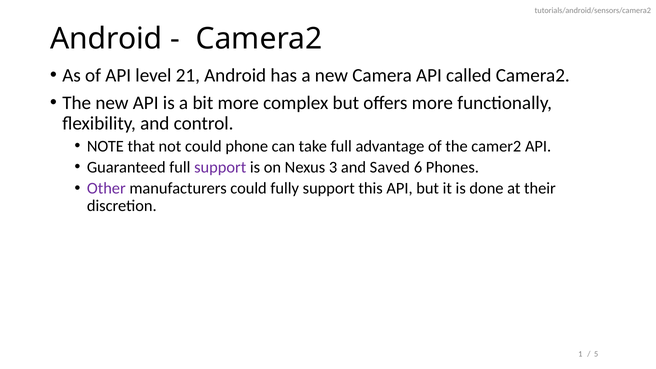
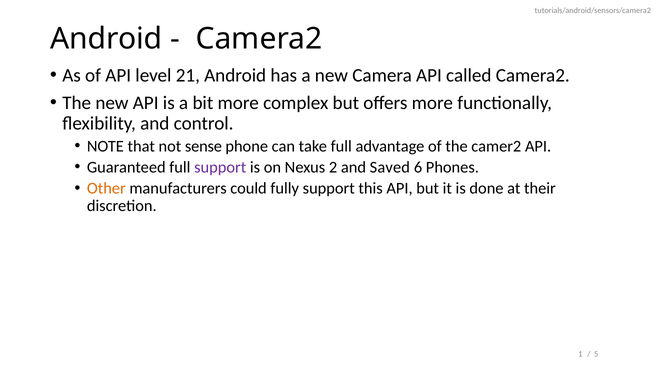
not could: could -> sense
3: 3 -> 2
Other colour: purple -> orange
